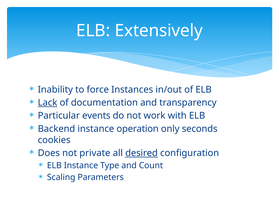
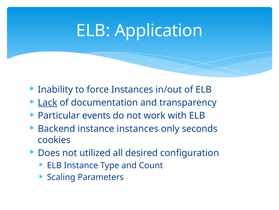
Extensively: Extensively -> Application
instance operation: operation -> instances
private: private -> utilized
desired underline: present -> none
